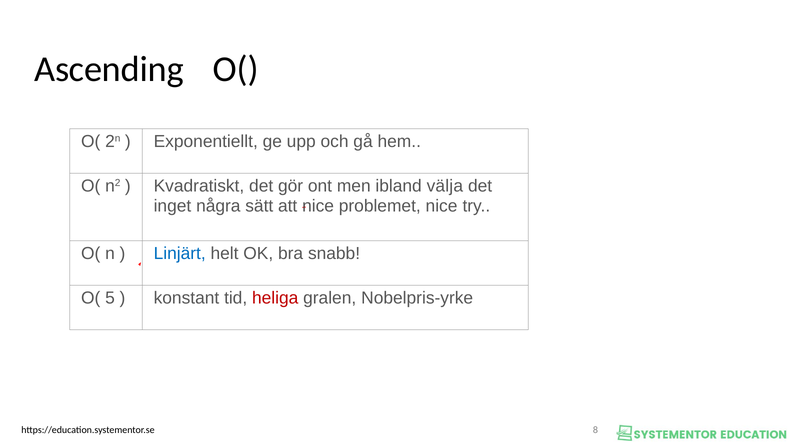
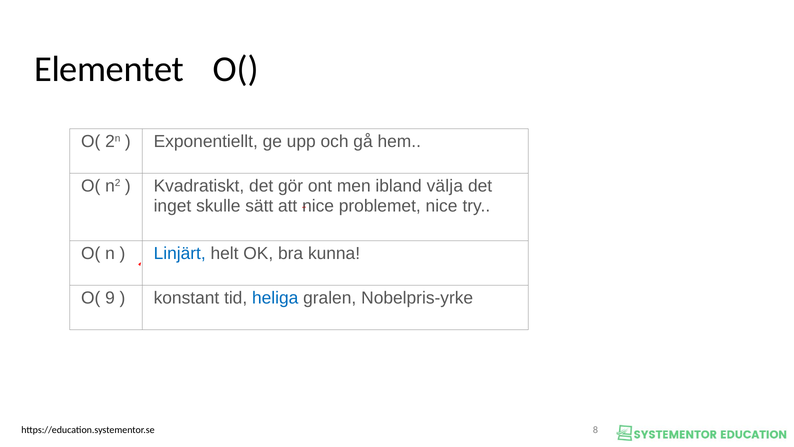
Ascending: Ascending -> Elementet
några: några -> skulle
snabb: snabb -> kunna
5: 5 -> 9
heliga colour: red -> blue
